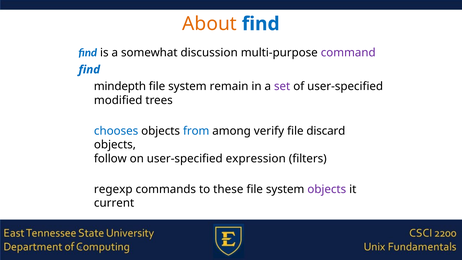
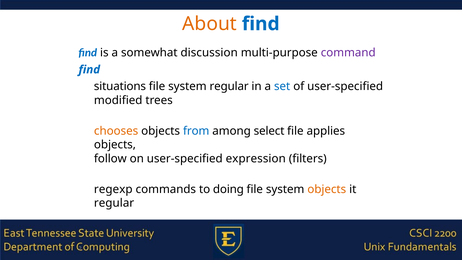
mindepth: mindepth -> situations
system remain: remain -> regular
set colour: purple -> blue
chooses colour: blue -> orange
verify: verify -> select
discard: discard -> applies
these: these -> doing
objects at (327, 189) colour: purple -> orange
current at (114, 203): current -> regular
